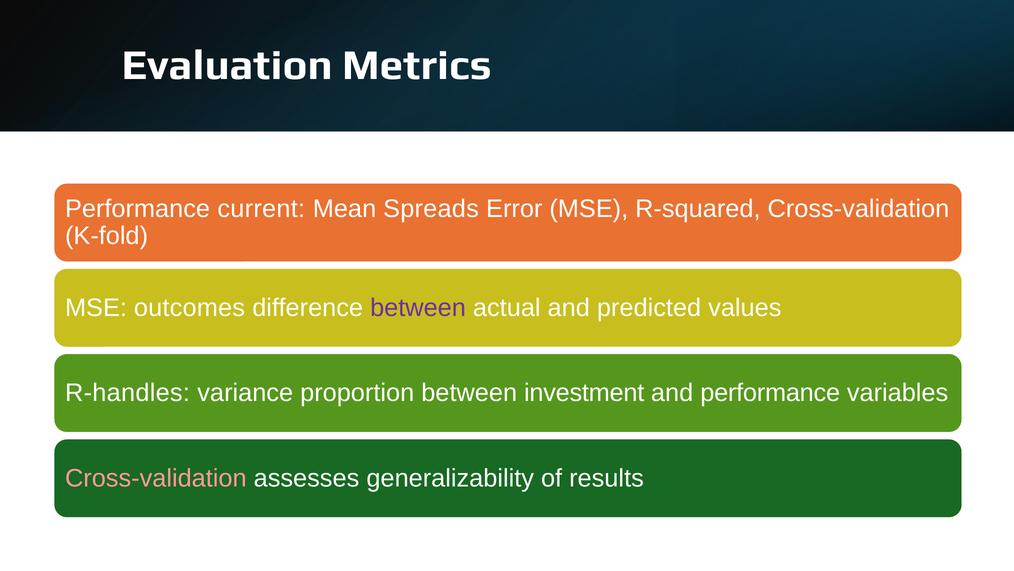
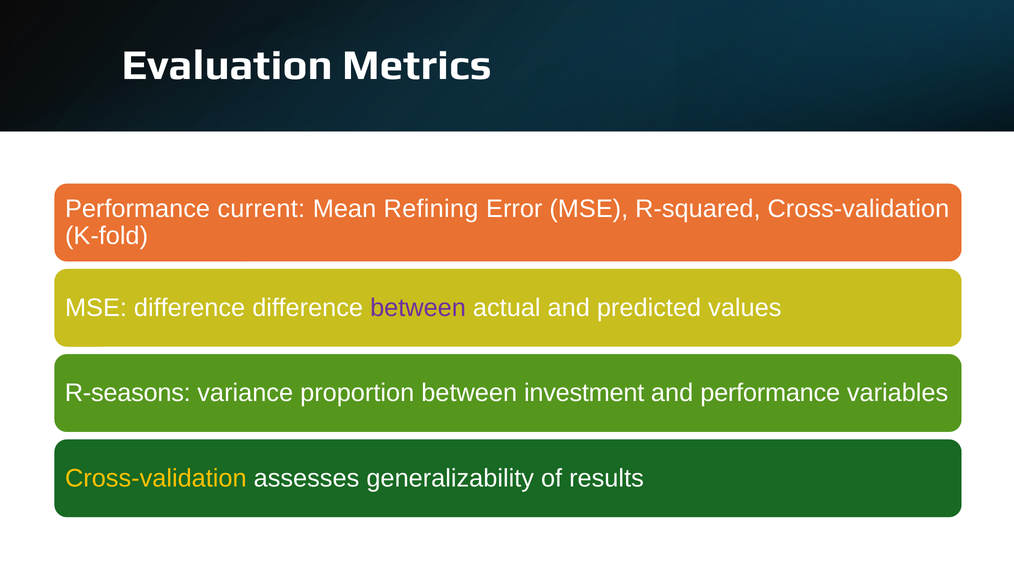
Spreads: Spreads -> Refining
MSE outcomes: outcomes -> difference
R-handles: R-handles -> R-seasons
Cross-validation at (156, 478) colour: pink -> yellow
